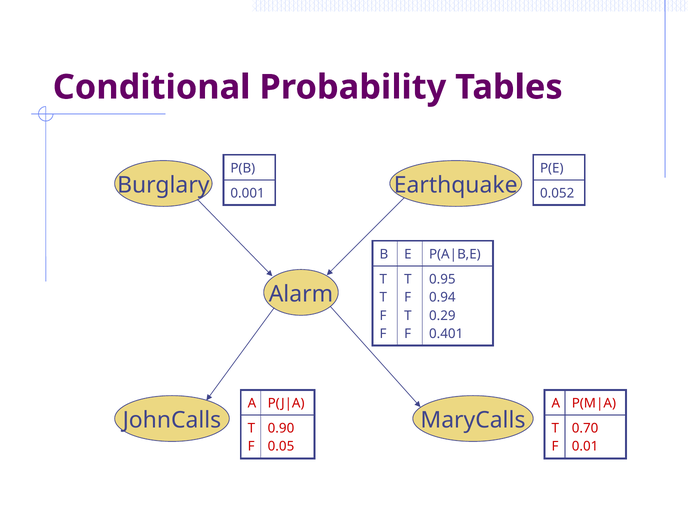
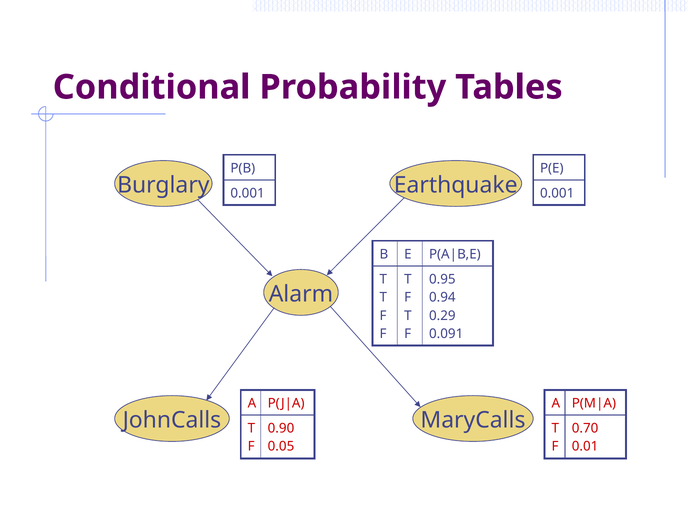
0.052 at (557, 193): 0.052 -> 0.001
0.401: 0.401 -> 0.091
